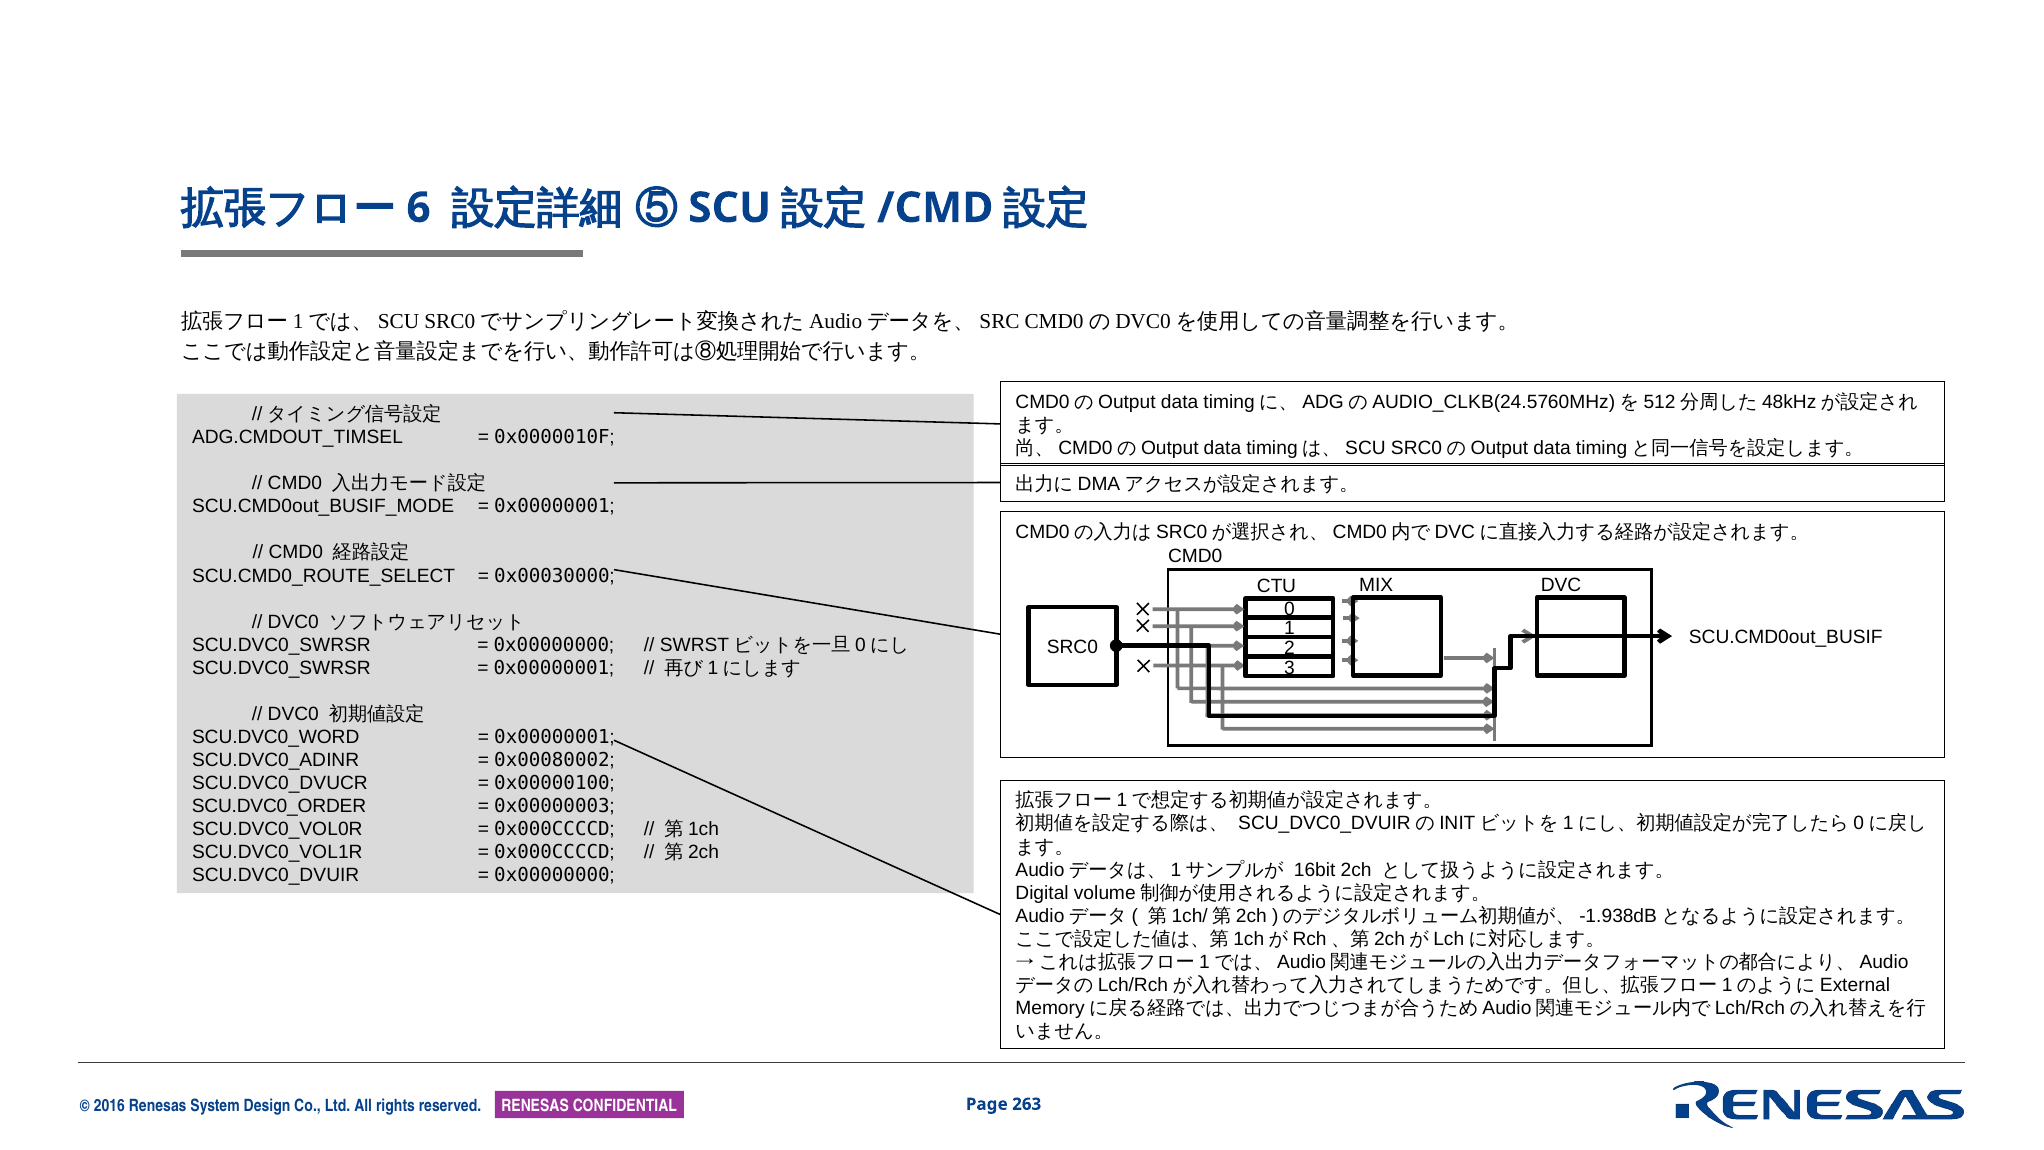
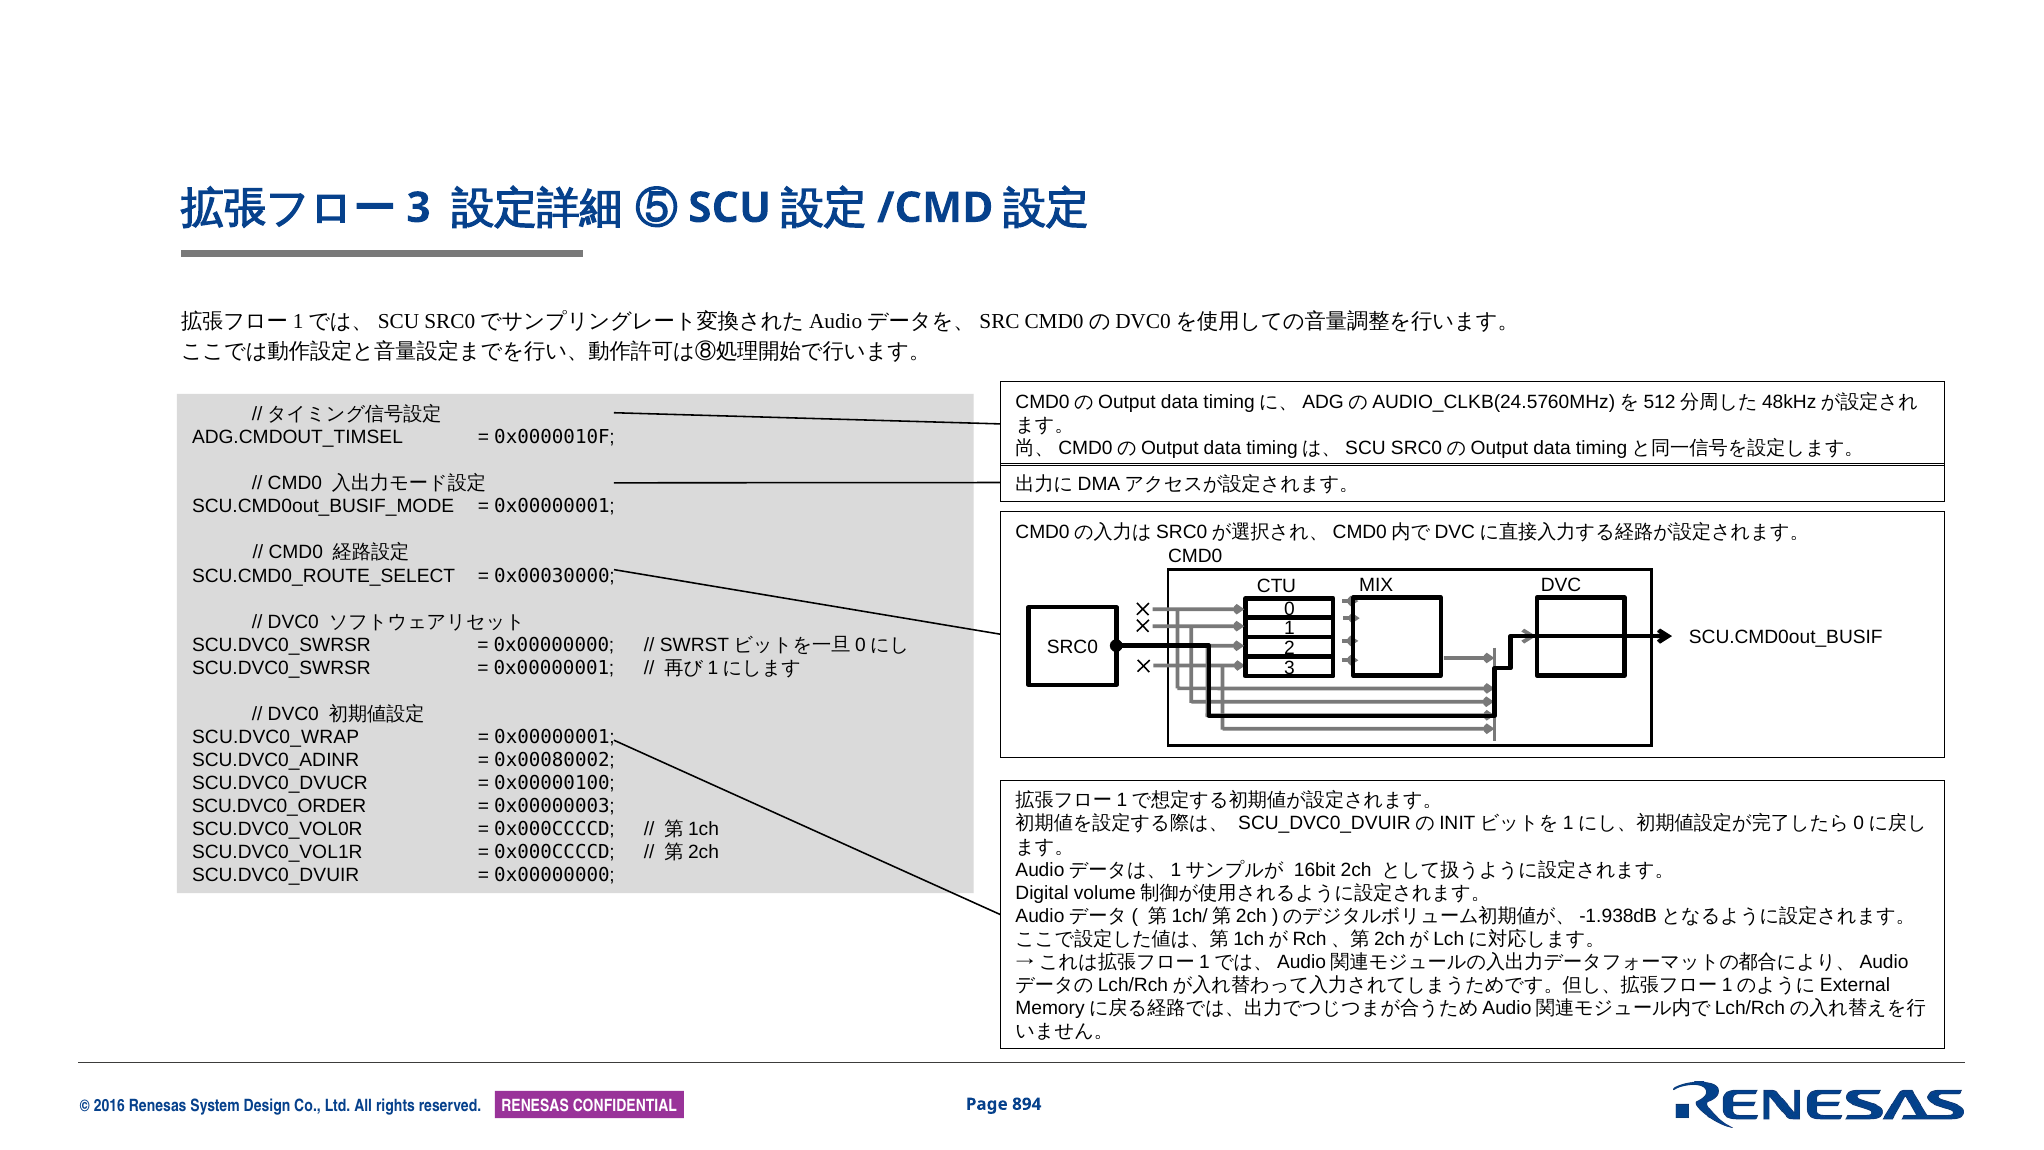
6 at (419, 208): 6 -> 3
SCU.DVC0_WORD: SCU.DVC0_WORD -> SCU.DVC0_WRAP
263: 263 -> 894
